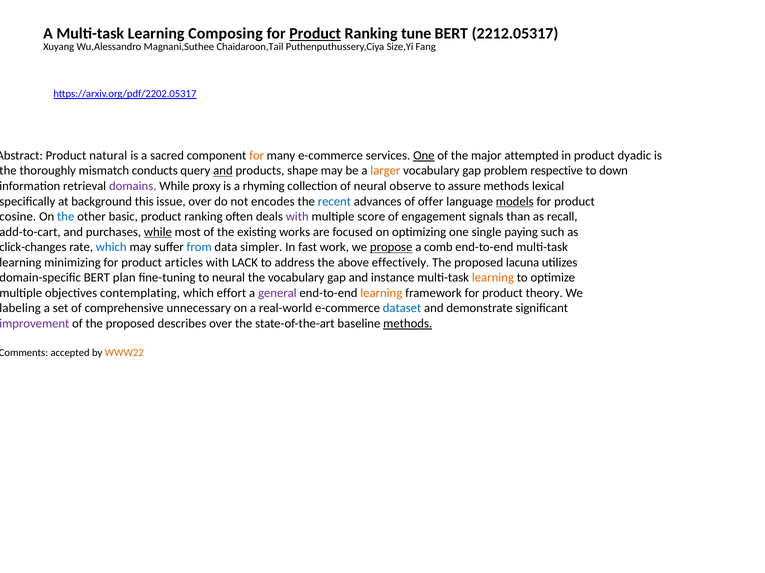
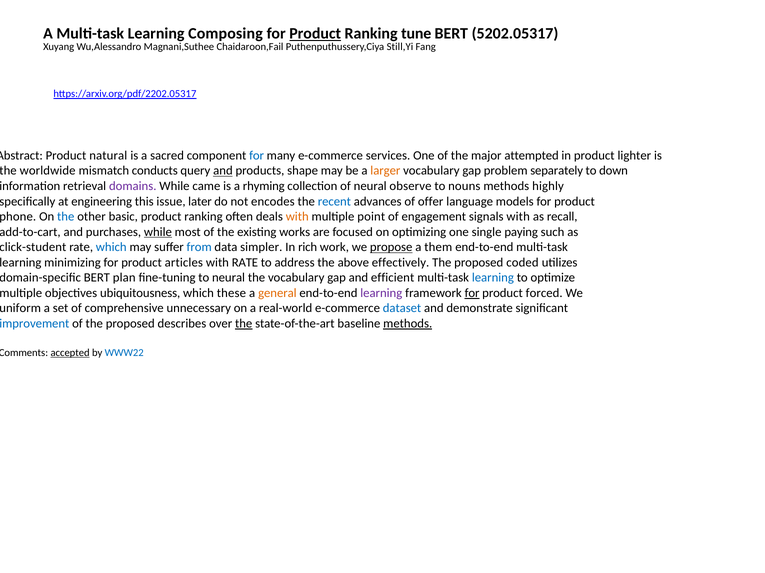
2212.05317: 2212.05317 -> 5202.05317
Chaidaroon,Tail: Chaidaroon,Tail -> Chaidaroon,Fail
Size,Yi: Size,Yi -> Still,Yi
for at (257, 156) colour: orange -> blue
One at (424, 156) underline: present -> none
dyadic: dyadic -> lighter
thoroughly: thoroughly -> worldwide
respective: respective -> separately
proxy: proxy -> came
assure: assure -> nouns
lexical: lexical -> highly
background: background -> engineering
issue over: over -> later
models underline: present -> none
cosine: cosine -> phone
with at (297, 217) colour: purple -> orange
score: score -> point
signals than: than -> with
click-changes: click-changes -> click-student
fast: fast -> rich
comb: comb -> them
with LACK: LACK -> RATE
lacuna: lacuna -> coded
instance: instance -> efficient
learning at (493, 278) colour: orange -> blue
contemplating: contemplating -> ubiquitousness
effort: effort -> these
general colour: purple -> orange
learning at (381, 293) colour: orange -> purple
for at (472, 293) underline: none -> present
theory: theory -> forced
labeling: labeling -> uniform
improvement colour: purple -> blue
the at (244, 324) underline: none -> present
accepted underline: none -> present
WWW22 colour: orange -> blue
